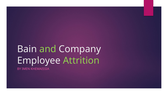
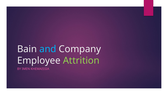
and colour: light green -> light blue
